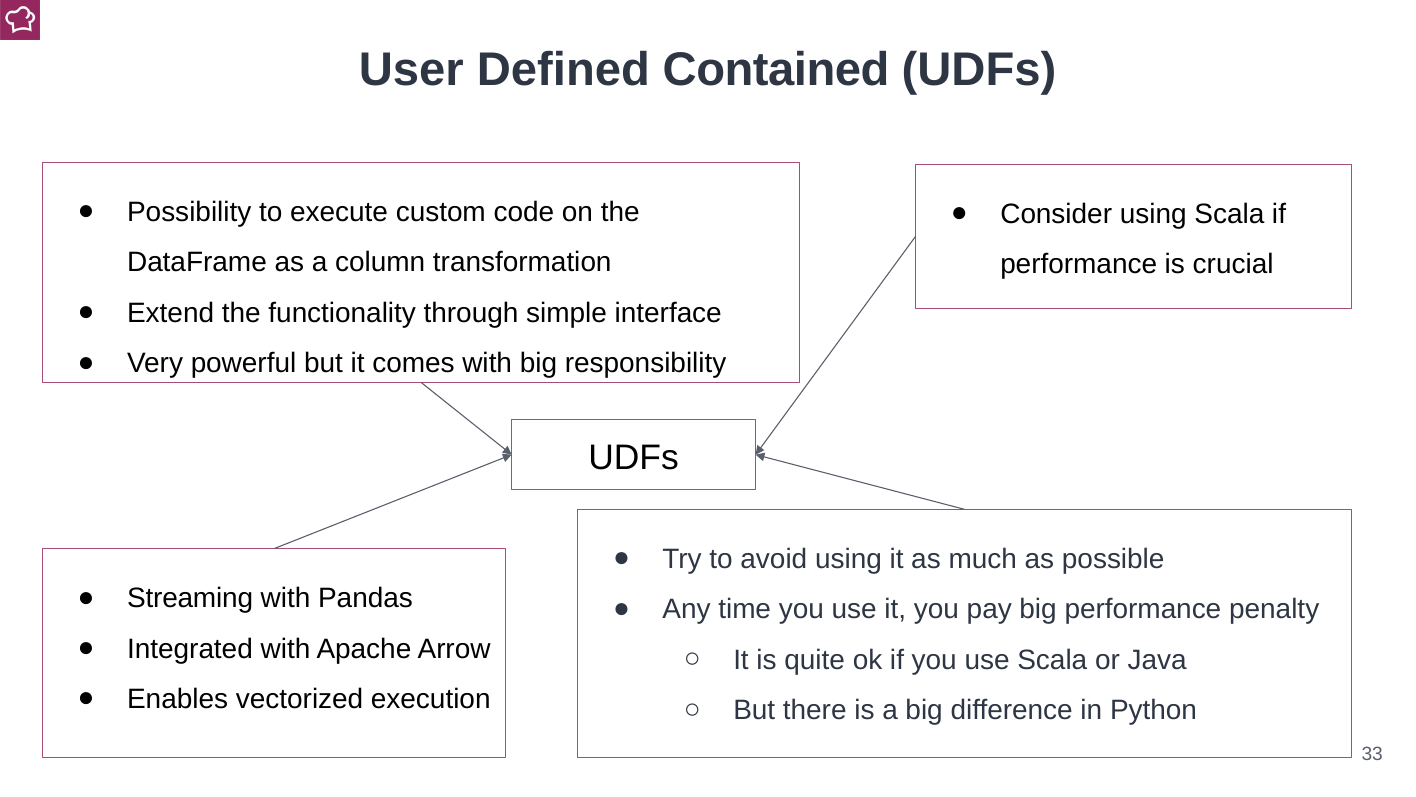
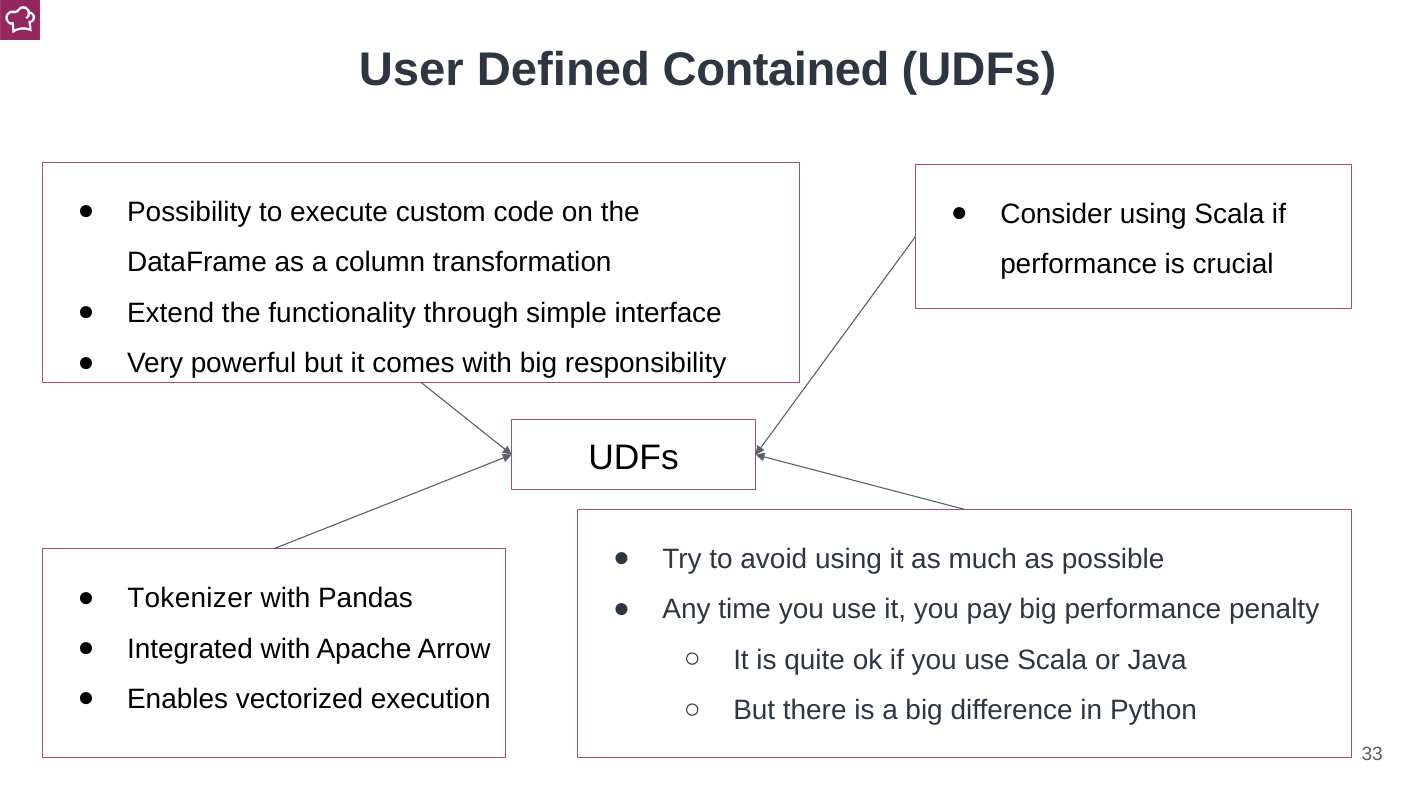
Streaming: Streaming -> Tokenizer
